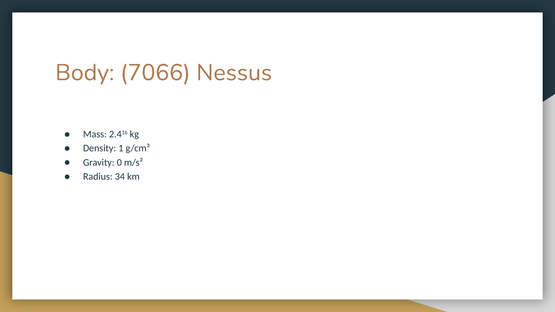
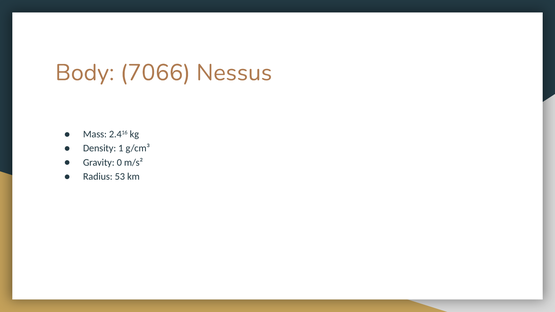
34: 34 -> 53
